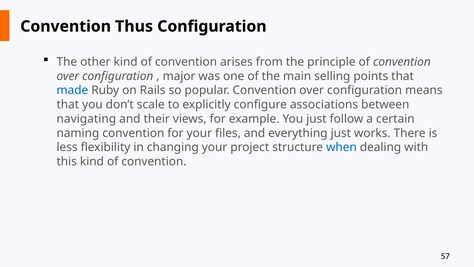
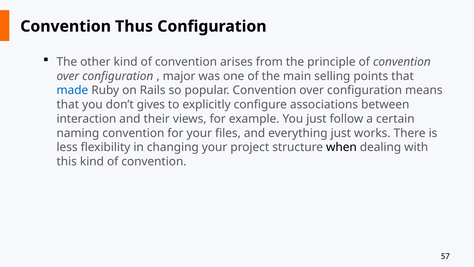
scale: scale -> gives
navigating: navigating -> interaction
when colour: blue -> black
